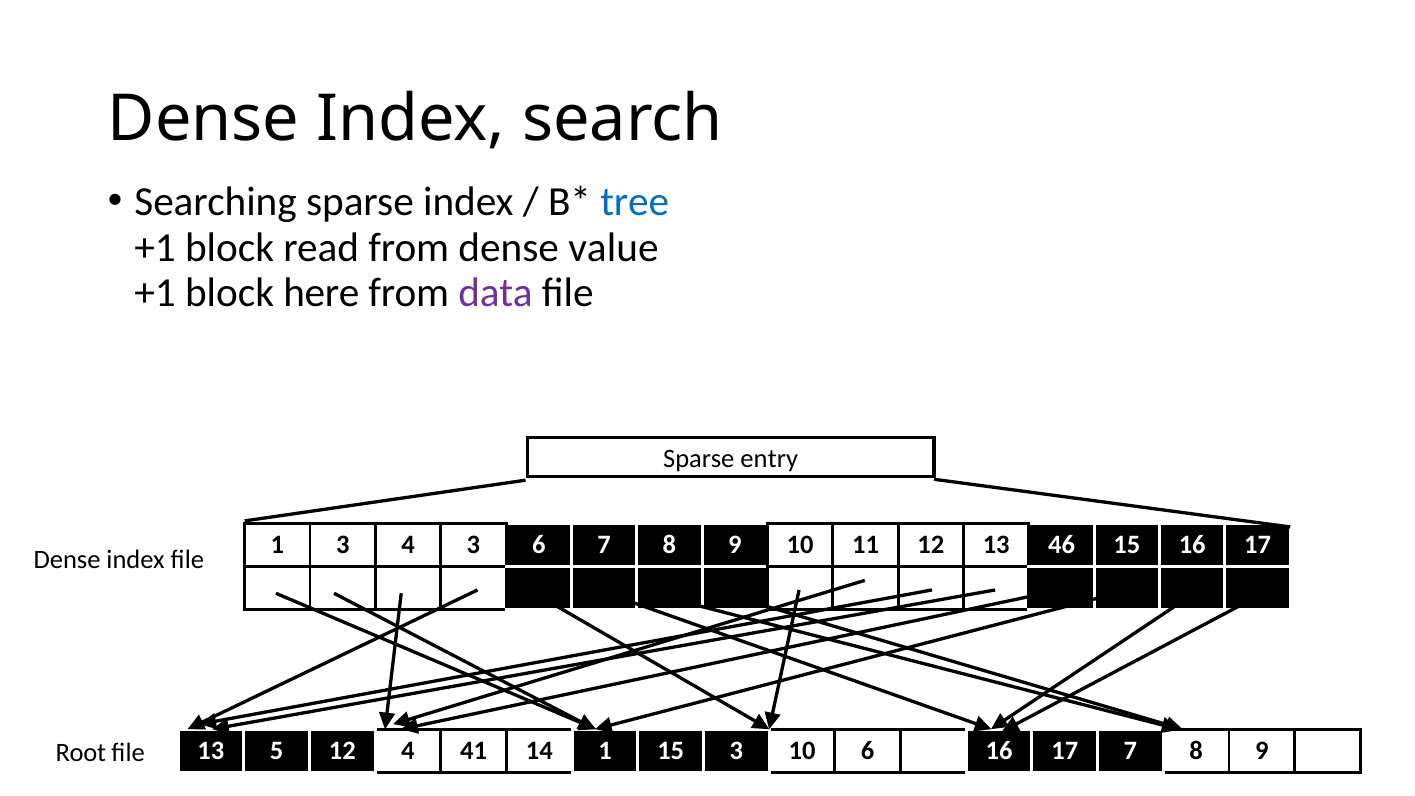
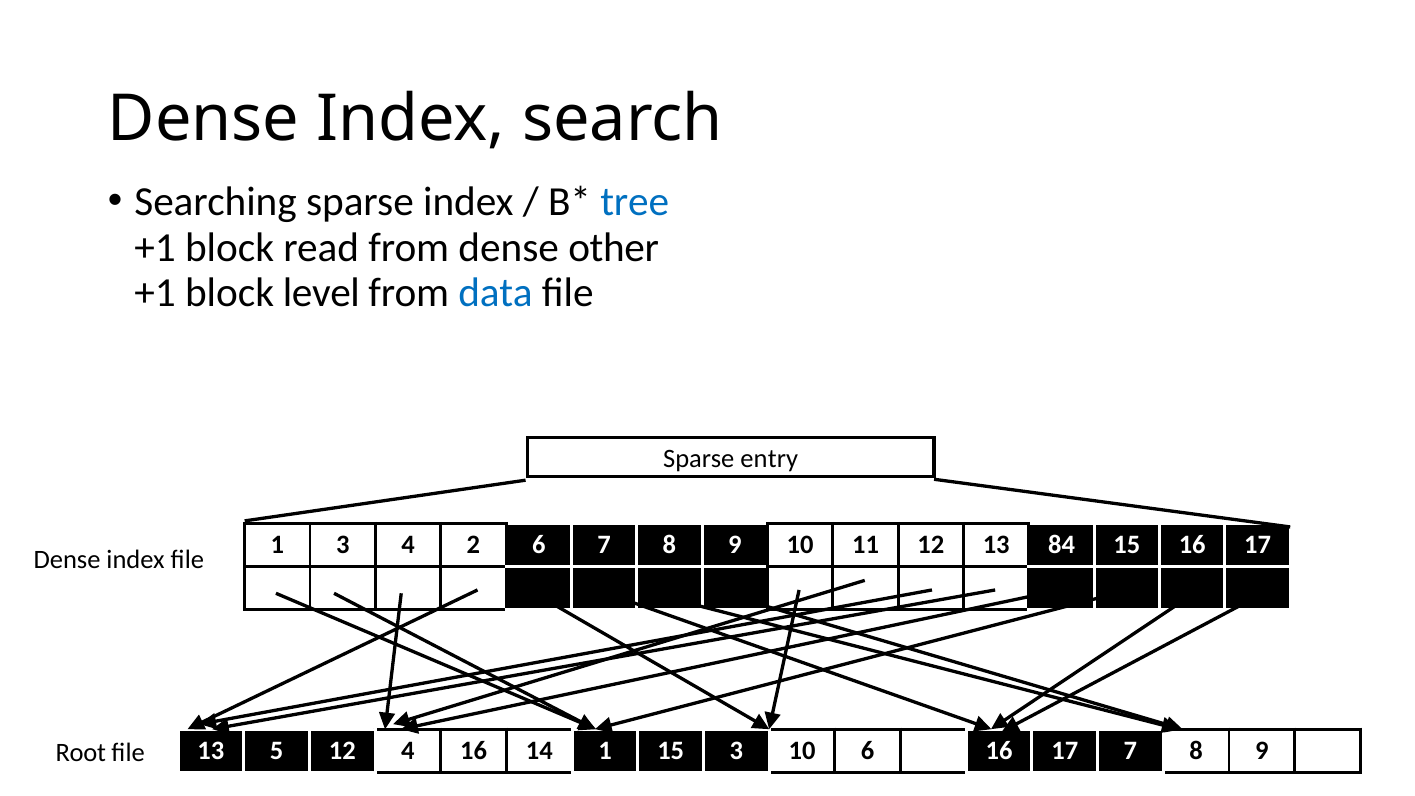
value: value -> other
here: here -> level
data colour: purple -> blue
4 3: 3 -> 2
46: 46 -> 84
4 41: 41 -> 16
